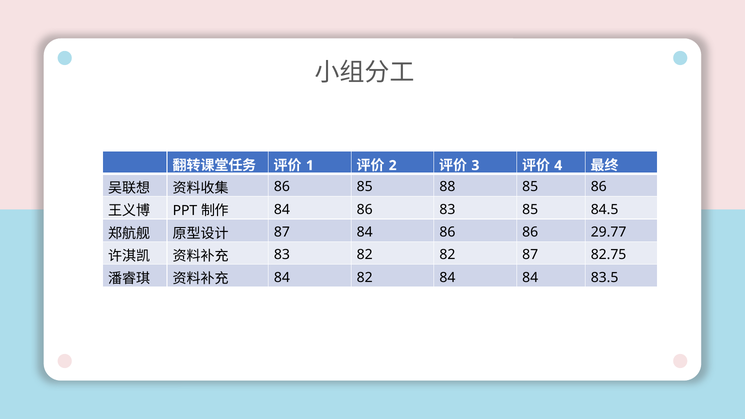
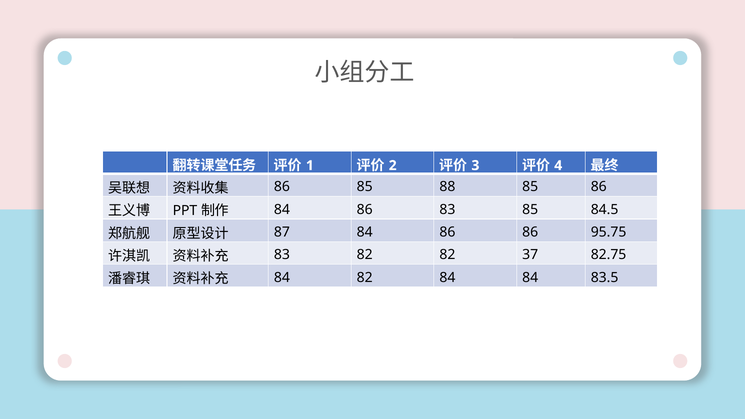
29.77: 29.77 -> 95.75
82 87: 87 -> 37
